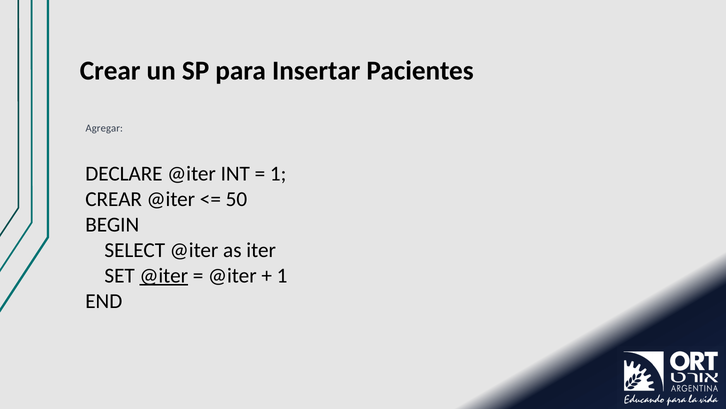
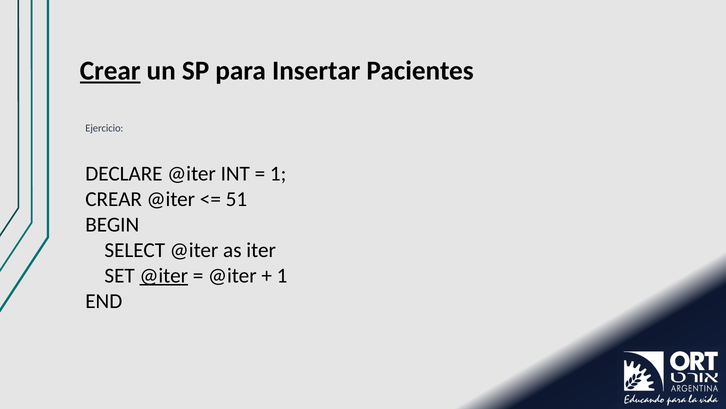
Crear at (110, 71) underline: none -> present
Agregar: Agregar -> Ejercicio
50: 50 -> 51
